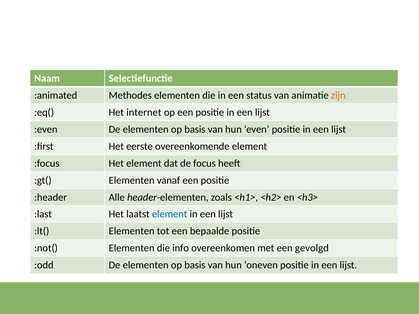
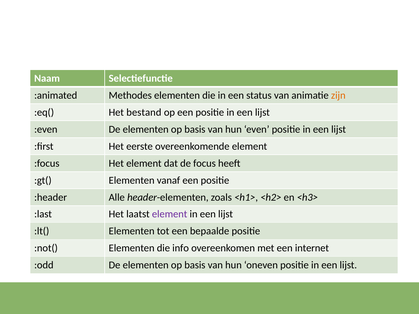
internet: internet -> bestand
element at (170, 214) colour: blue -> purple
gevolgd: gevolgd -> internet
